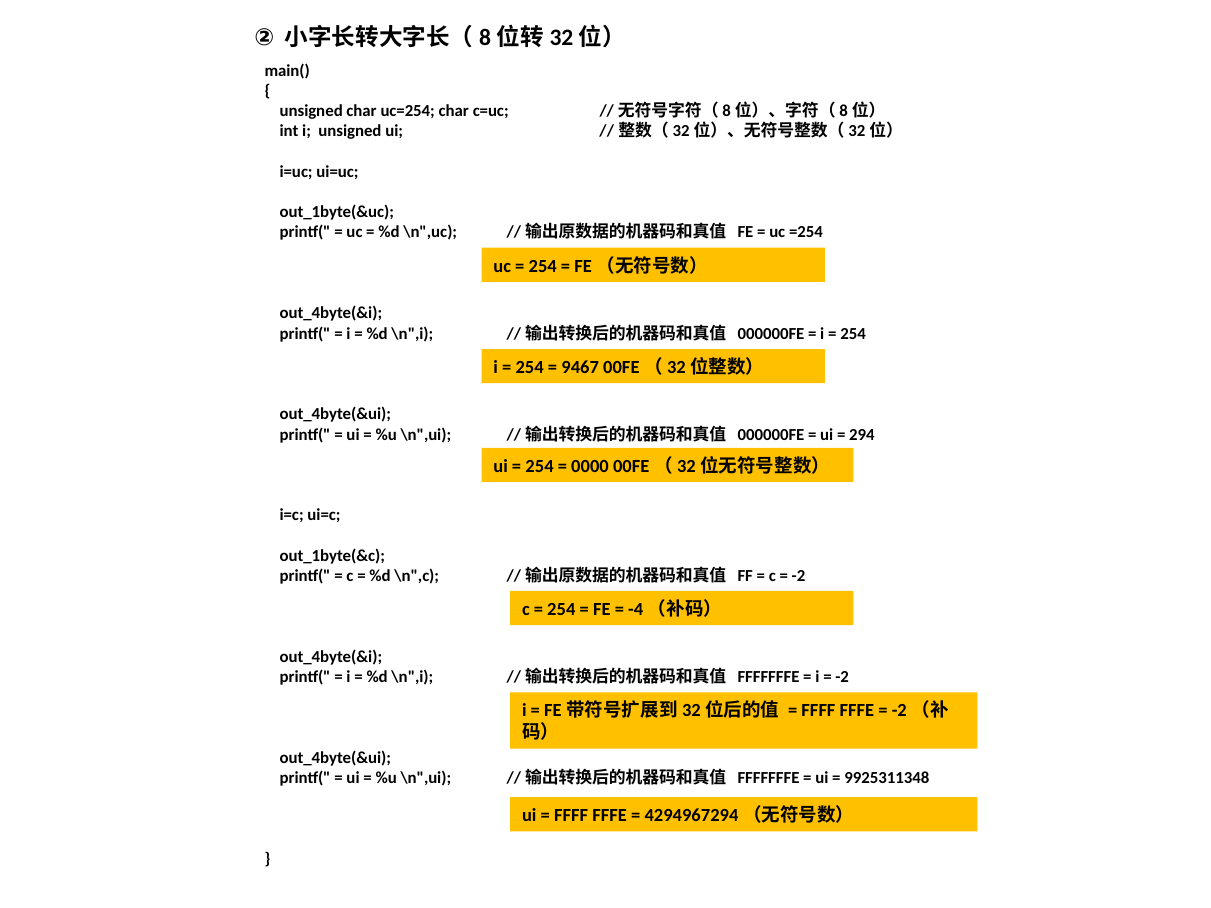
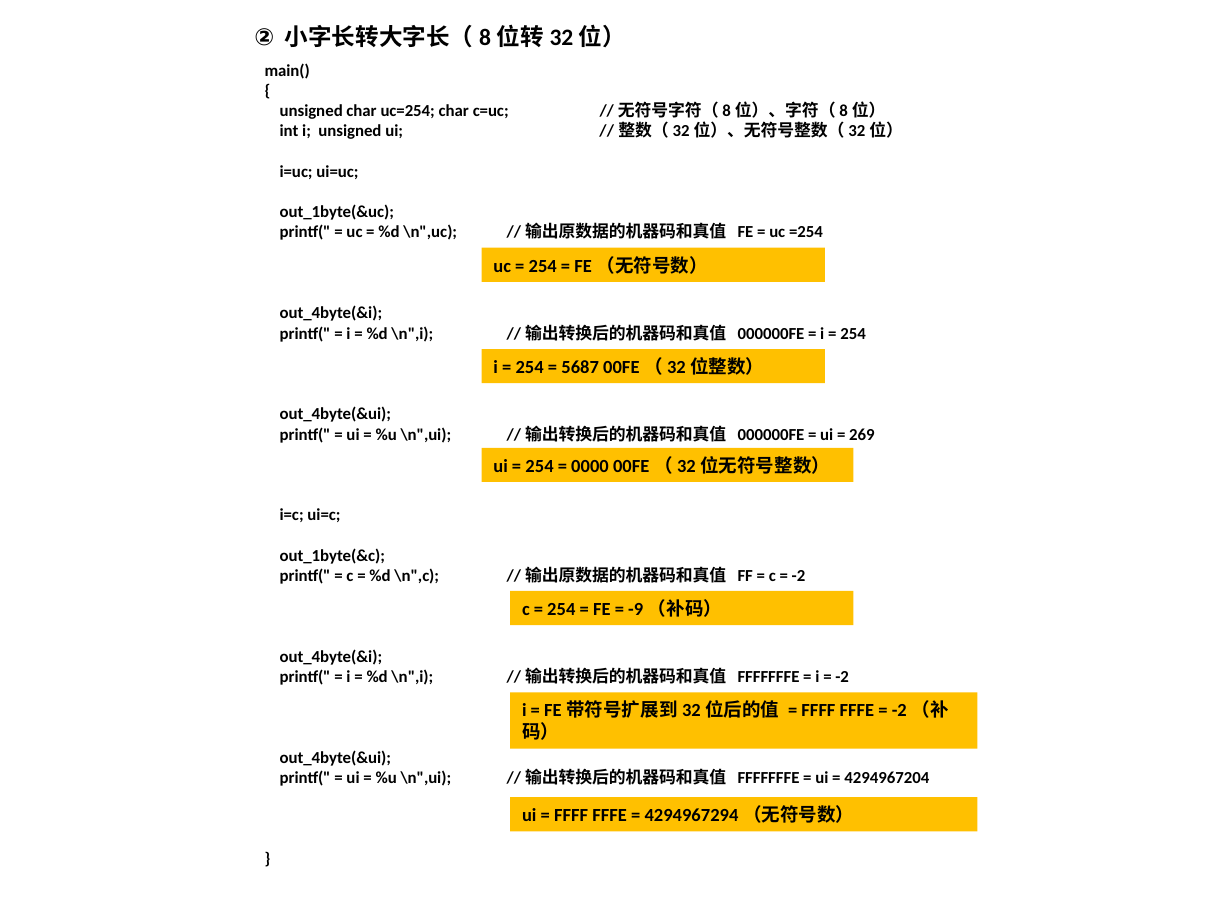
9467: 9467 -> 5687
294: 294 -> 269
-4: -4 -> -9
9925311348: 9925311348 -> 4294967204
